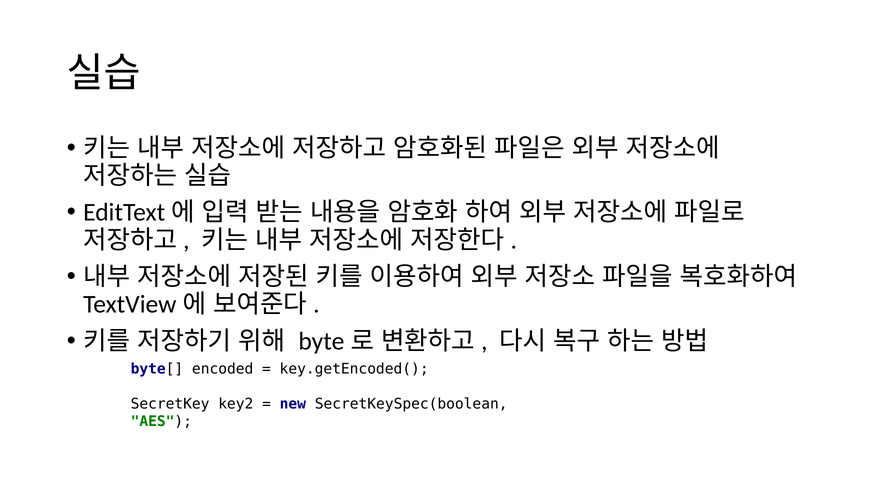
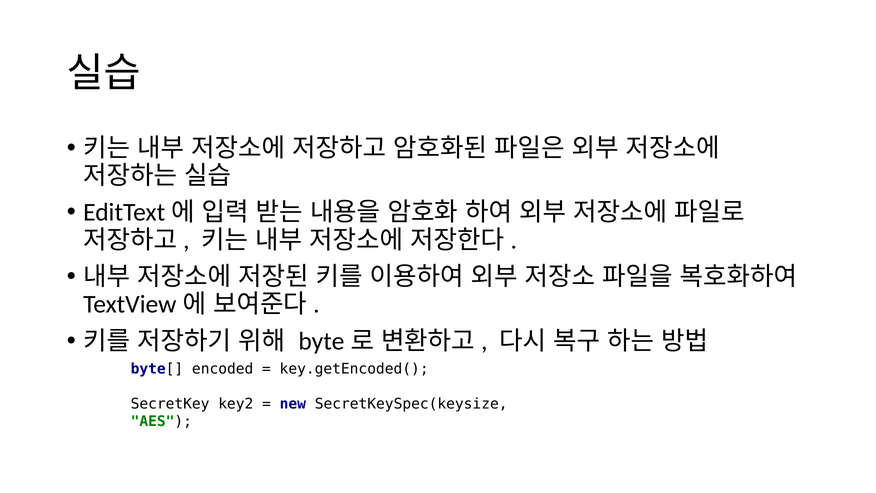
SecretKeySpec(boolean: SecretKeySpec(boolean -> SecretKeySpec(keysize
